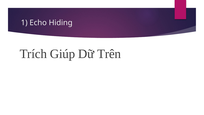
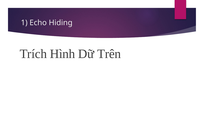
Giúp: Giúp -> Hình
